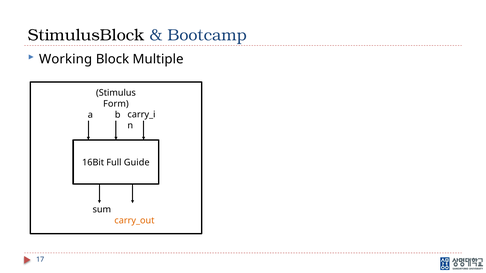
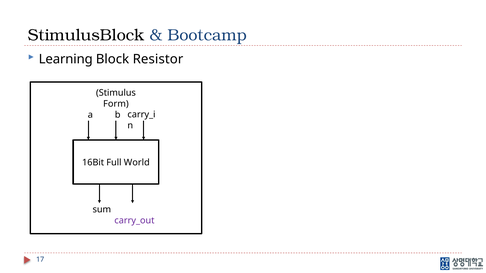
Working: Working -> Learning
Multiple: Multiple -> Resistor
Guide: Guide -> World
carry_out colour: orange -> purple
